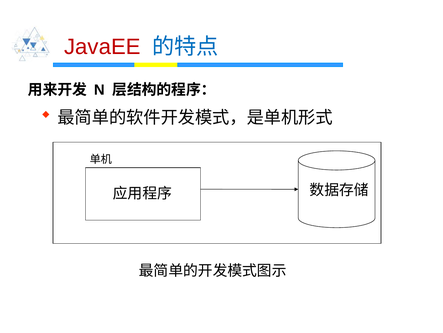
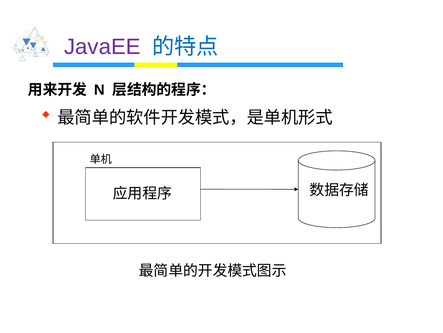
JavaEE colour: red -> purple
